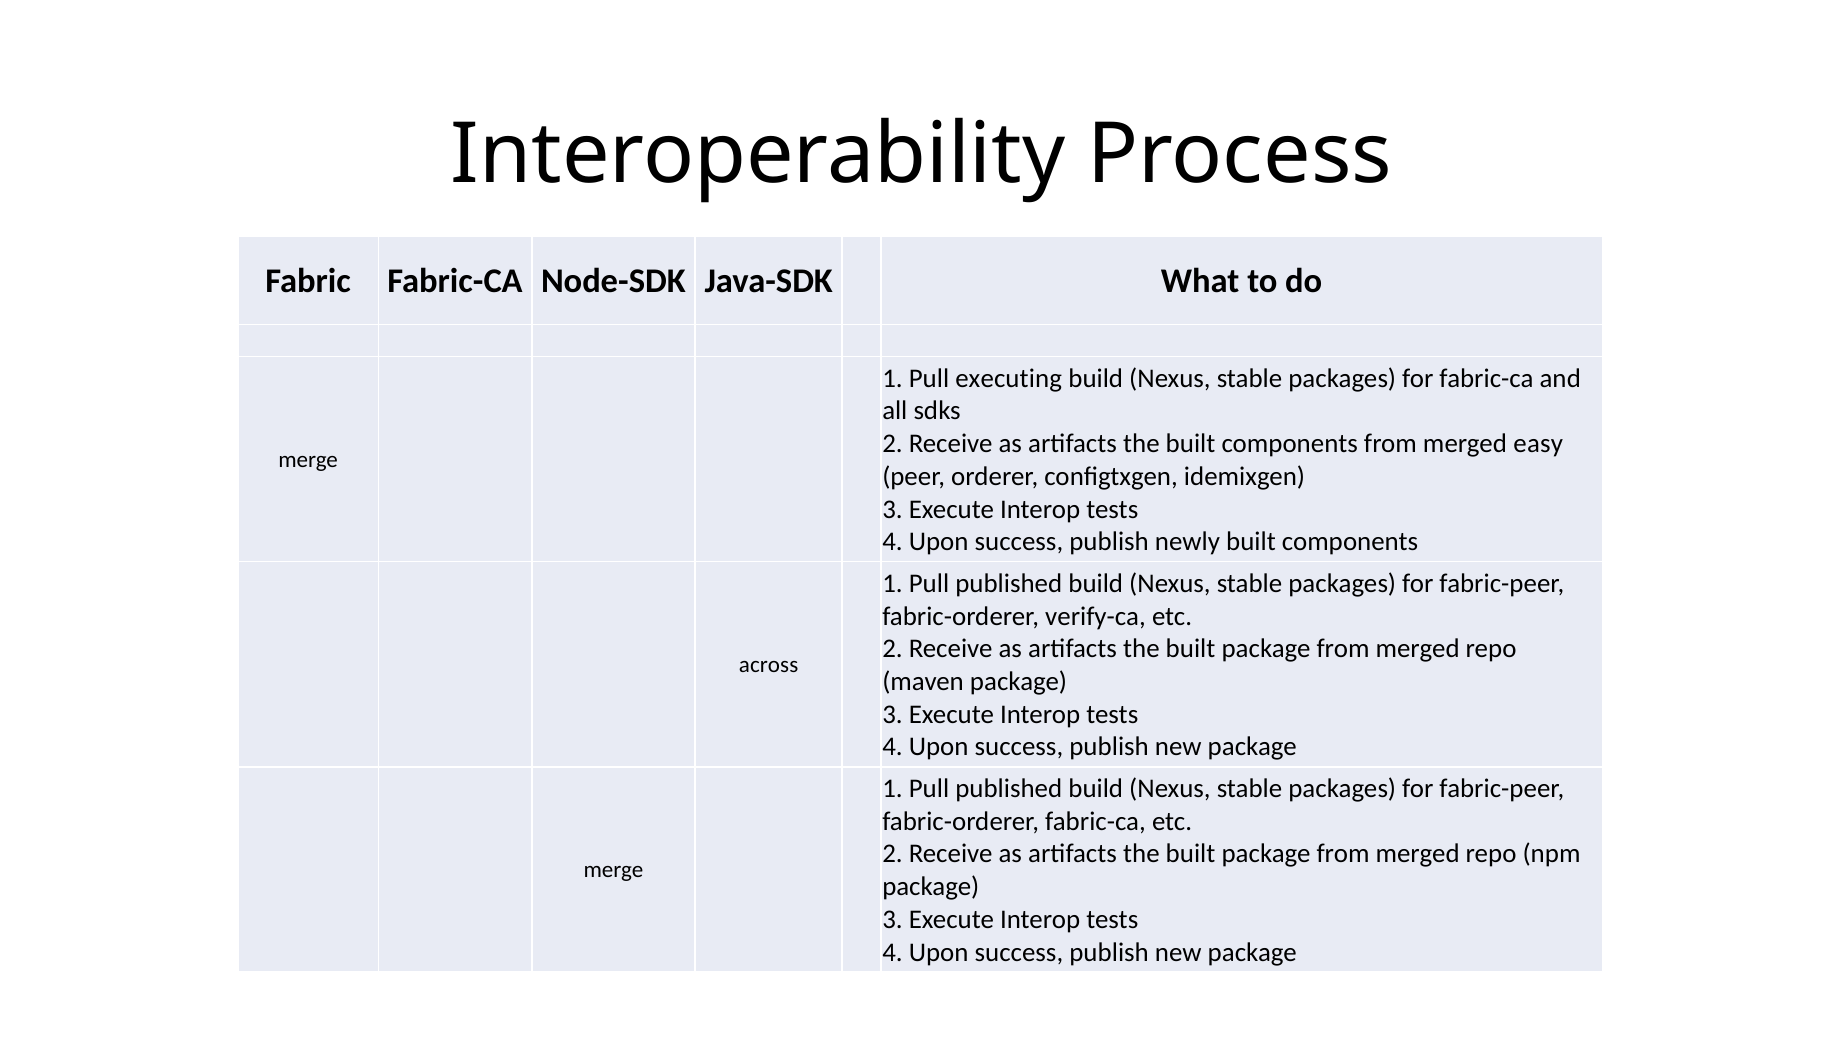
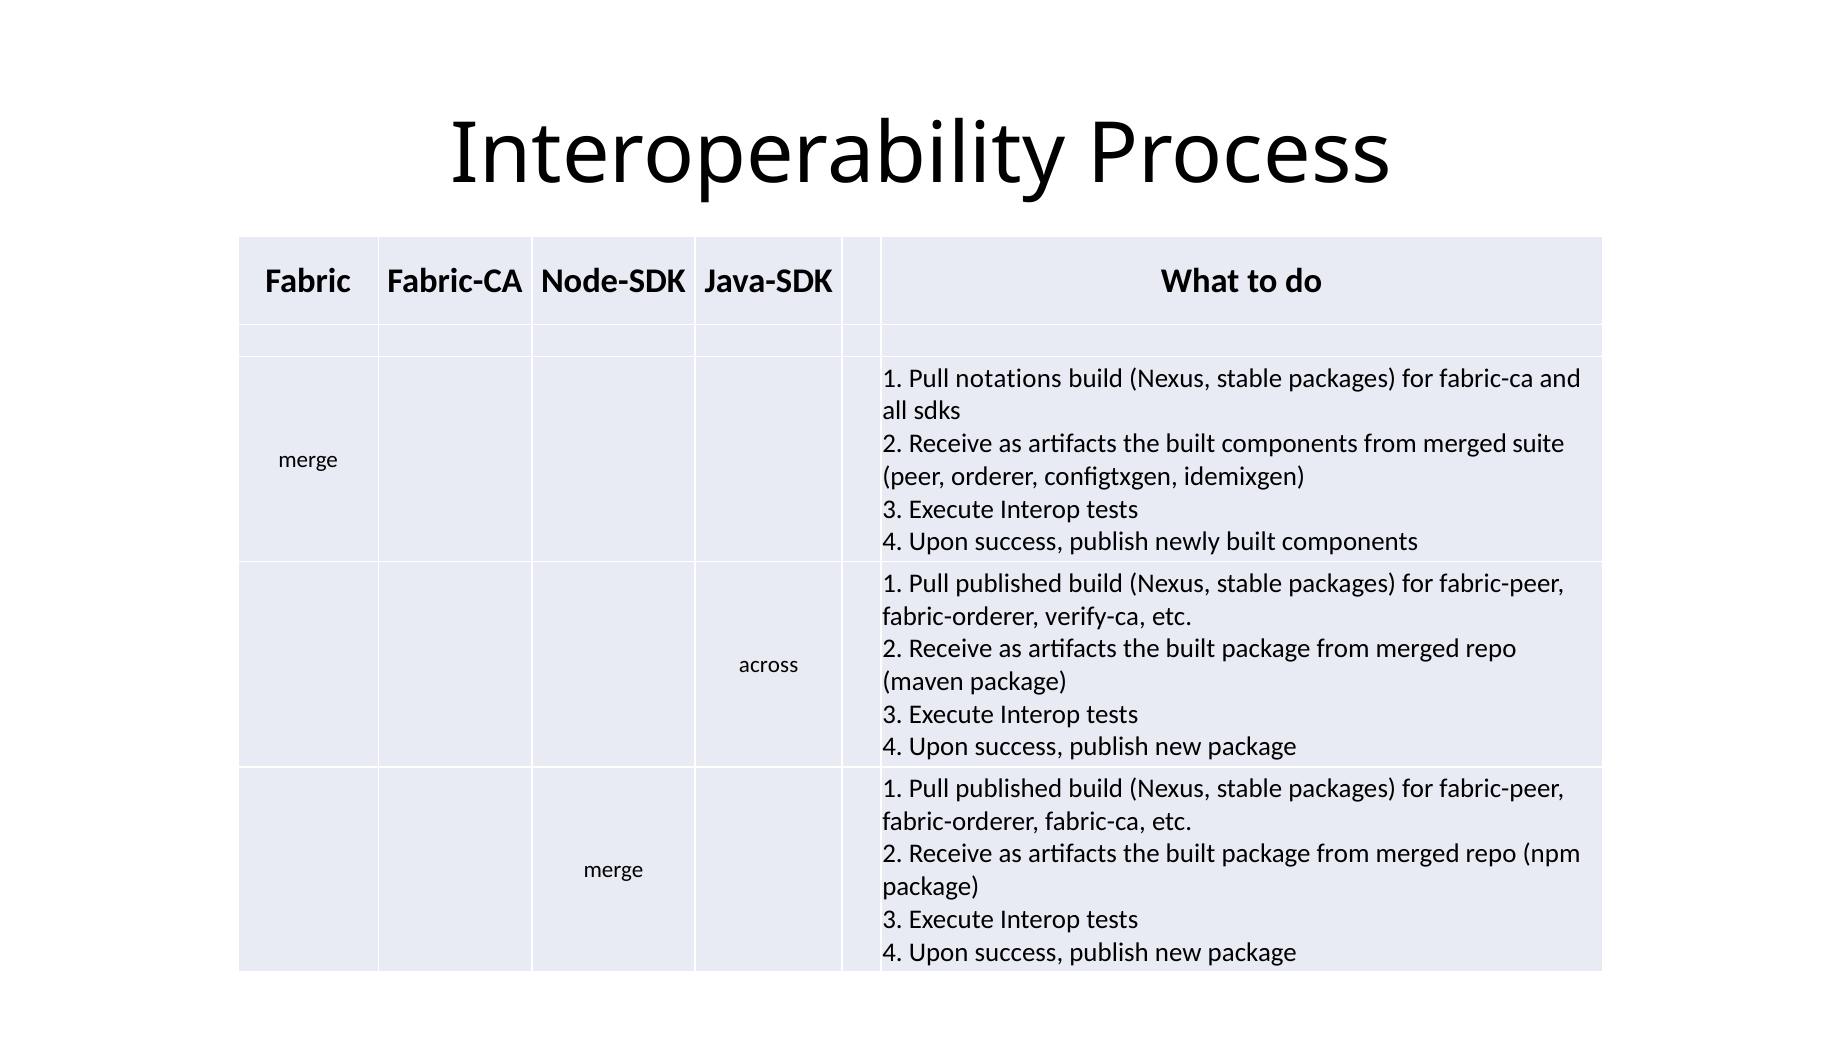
executing: executing -> notations
easy: easy -> suite
